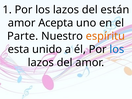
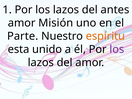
están: están -> antes
Acepta: Acepta -> Misión
los at (117, 49) colour: blue -> purple
